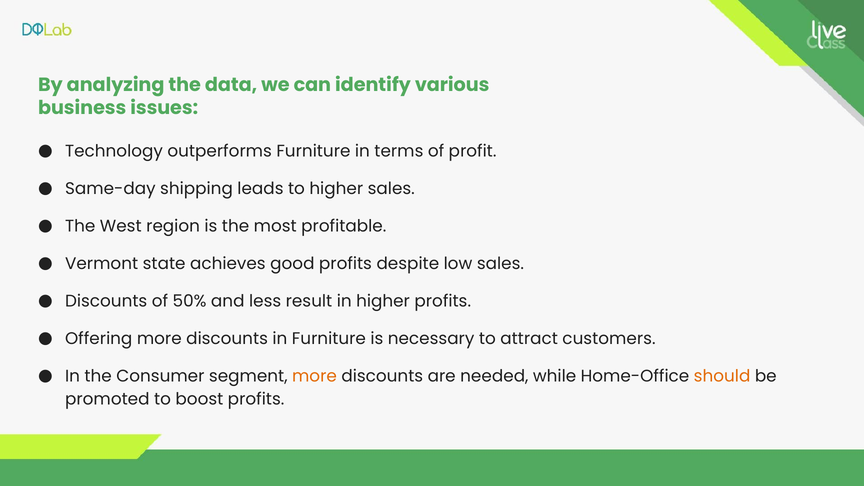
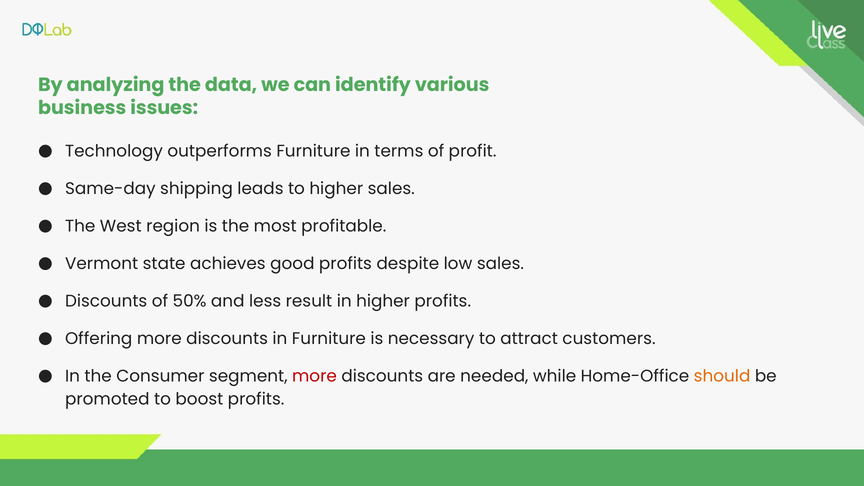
more at (314, 376) colour: orange -> red
